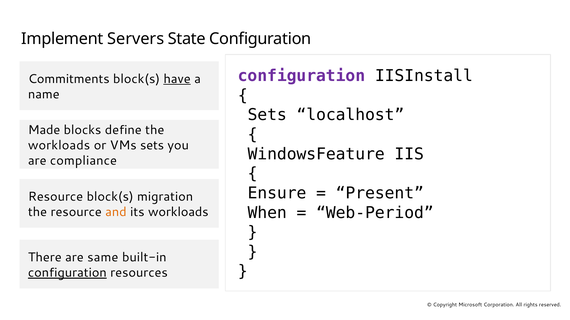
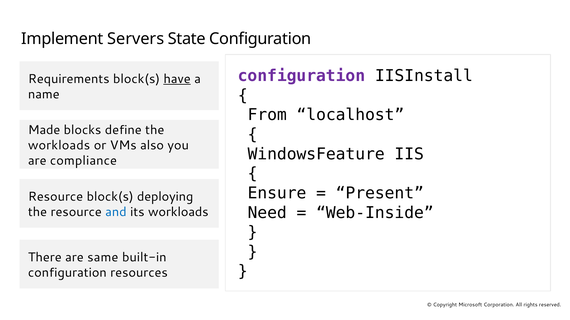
Commitments: Commitments -> Requirements
Sets at (267, 115): Sets -> From
VMs sets: sets -> also
migration: migration -> deploying
When: When -> Need
Web-Period: Web-Period -> Web-Inside
and colour: orange -> blue
configuration at (67, 273) underline: present -> none
